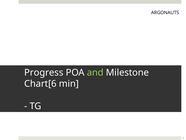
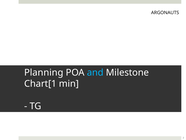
Progress: Progress -> Planning
and colour: light green -> light blue
Chart[6: Chart[6 -> Chart[1
